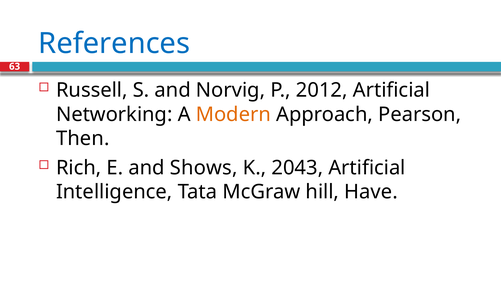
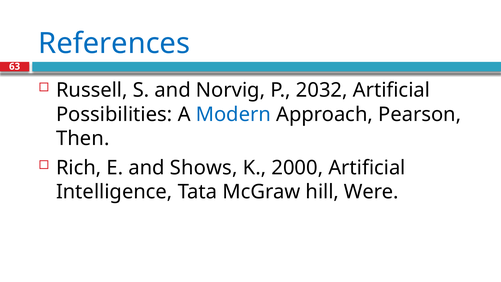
2012: 2012 -> 2032
Networking: Networking -> Possibilities
Modern colour: orange -> blue
2043: 2043 -> 2000
Have: Have -> Were
